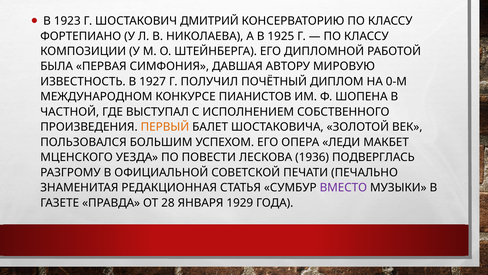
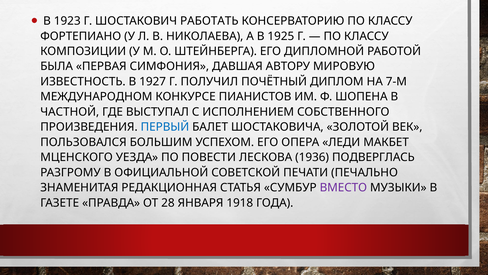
ДМИТРИЙ: ДМИТРИЙ -> РАБОТАТЬ
0-М: 0-М -> 7-М
ПЕРВЫЙ colour: orange -> blue
1929: 1929 -> 1918
